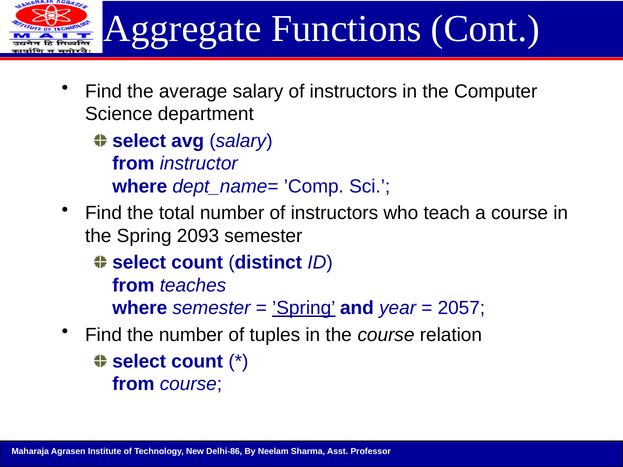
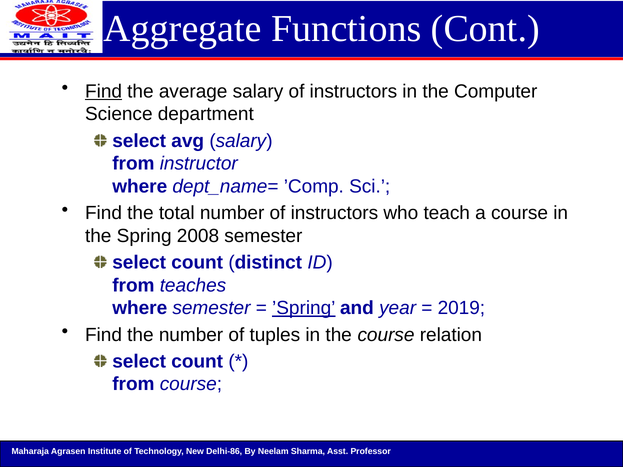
Find at (104, 91) underline: none -> present
2093: 2093 -> 2008
2057: 2057 -> 2019
